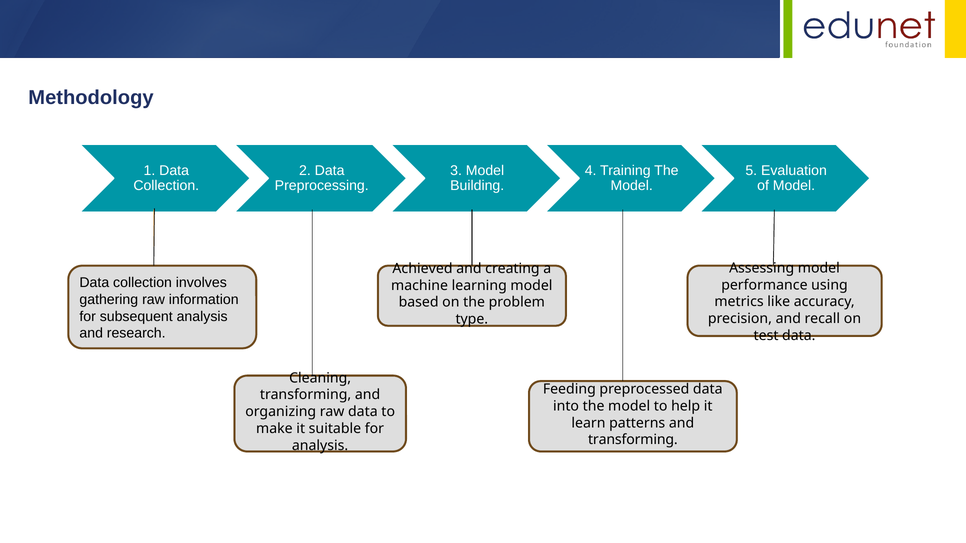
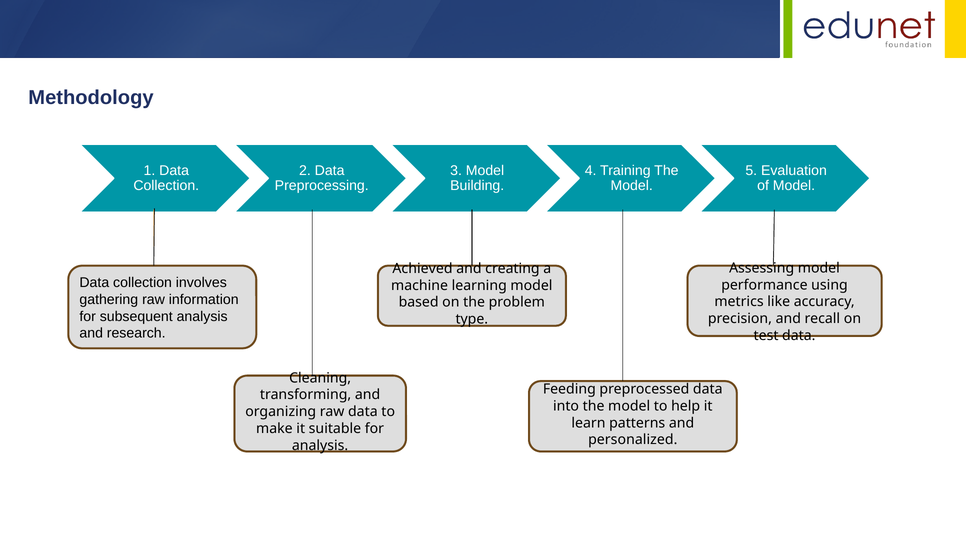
transforming at (633, 440): transforming -> personalized
